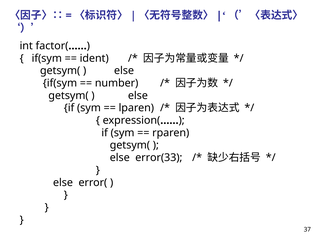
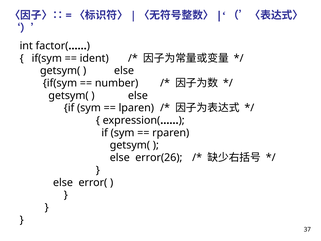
error(33: error(33 -> error(26
